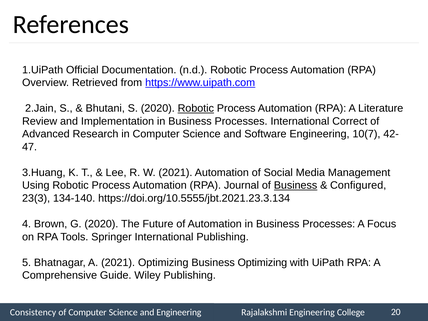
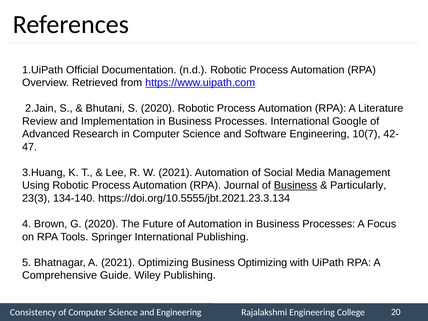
Robotic at (196, 108) underline: present -> none
Correct: Correct -> Google
Configured: Configured -> Particularly
